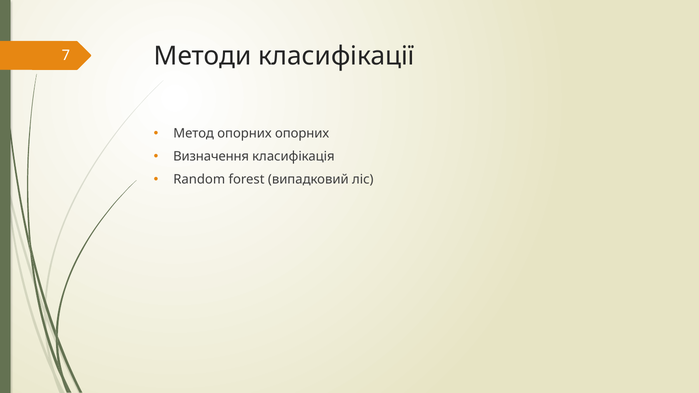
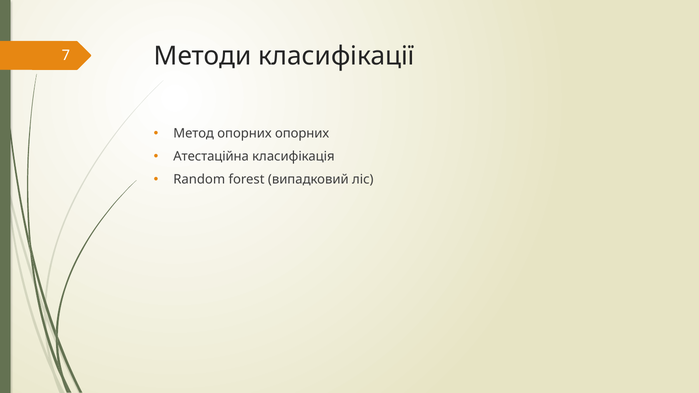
Визначення: Визначення -> Атестаційна
